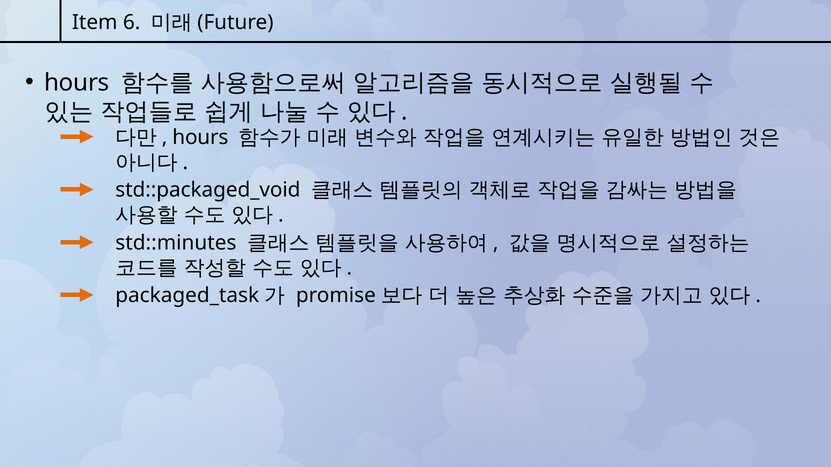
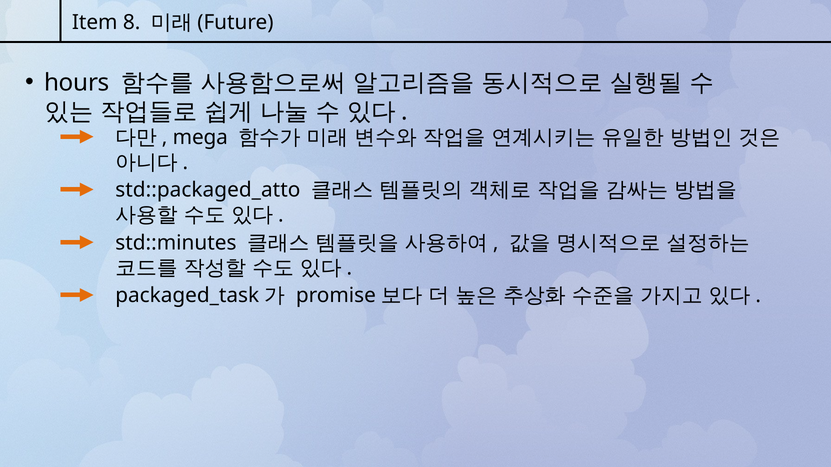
6: 6 -> 8
hours at (200, 137): hours -> mega
std::packaged_void: std::packaged_void -> std::packaged_atto
